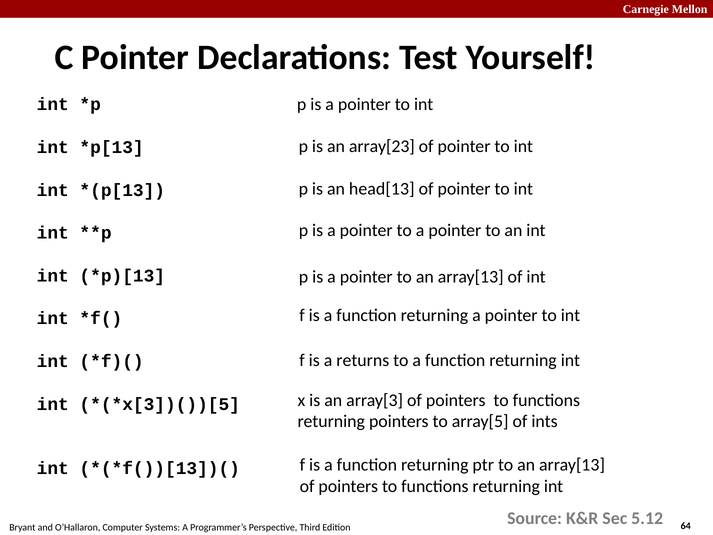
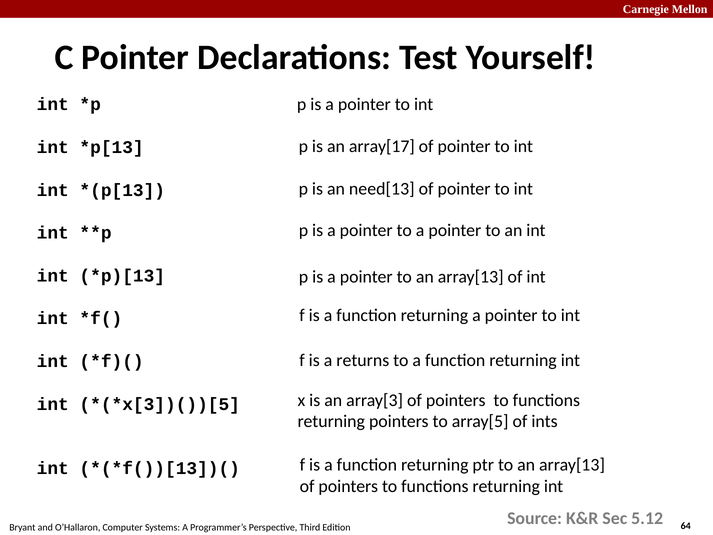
array[23: array[23 -> array[17
head[13: head[13 -> need[13
